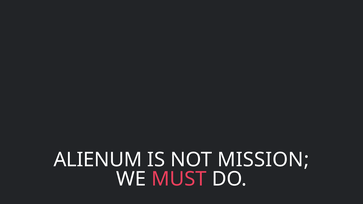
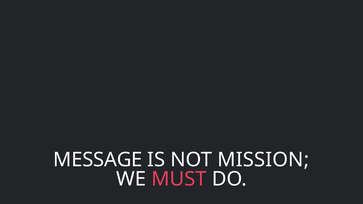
ALIENUM: ALIENUM -> MESSAGE
